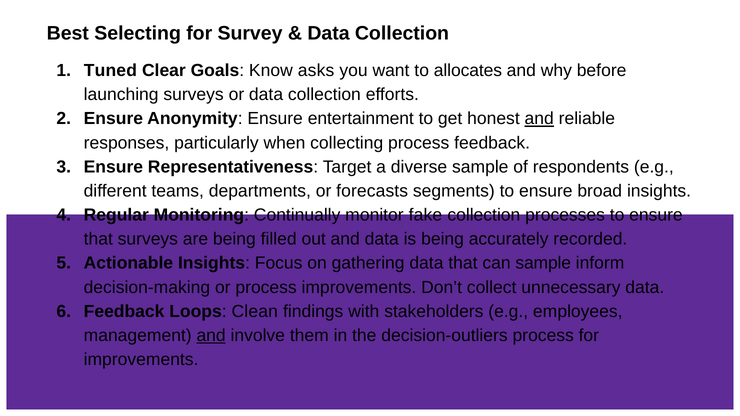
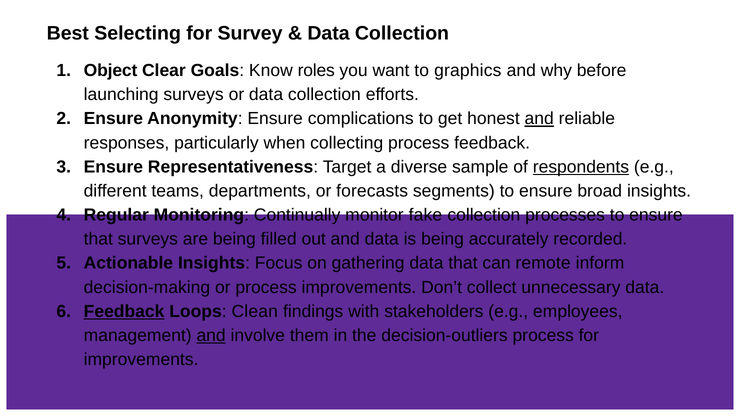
Tuned: Tuned -> Object
asks: asks -> roles
allocates: allocates -> graphics
entertainment: entertainment -> complications
respondents underline: none -> present
can sample: sample -> remote
Feedback at (124, 312) underline: none -> present
